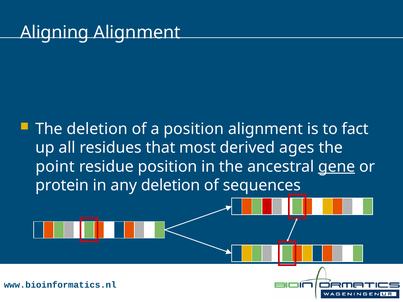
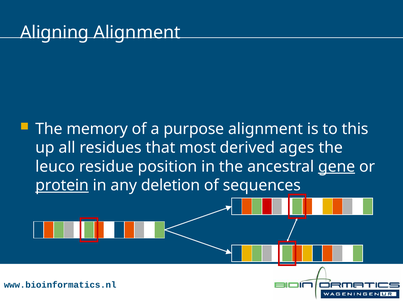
The deletion: deletion -> memory
a position: position -> purpose
fact: fact -> this
point: point -> leuco
protein underline: none -> present
